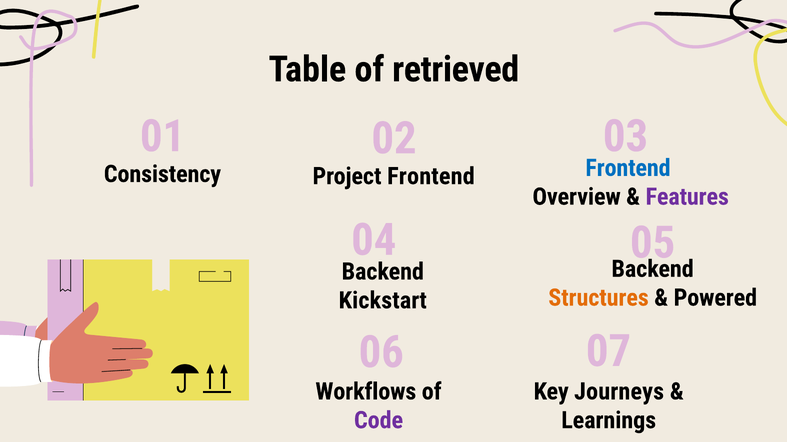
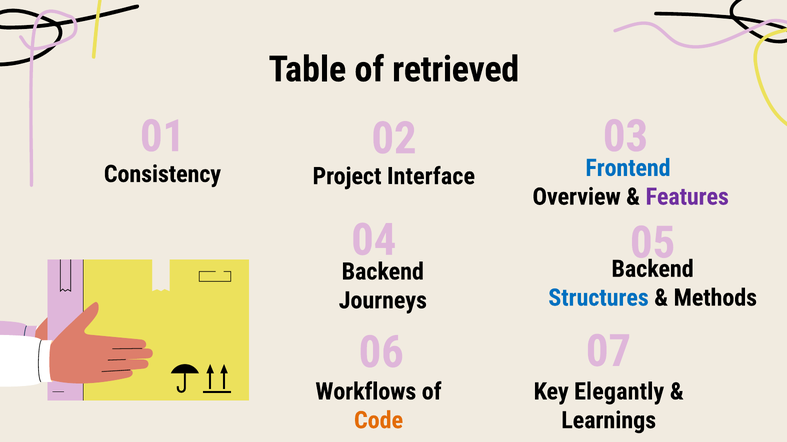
Project Frontend: Frontend -> Interface
Structures colour: orange -> blue
Powered: Powered -> Methods
Kickstart: Kickstart -> Journeys
Journeys: Journeys -> Elegantly
Code colour: purple -> orange
